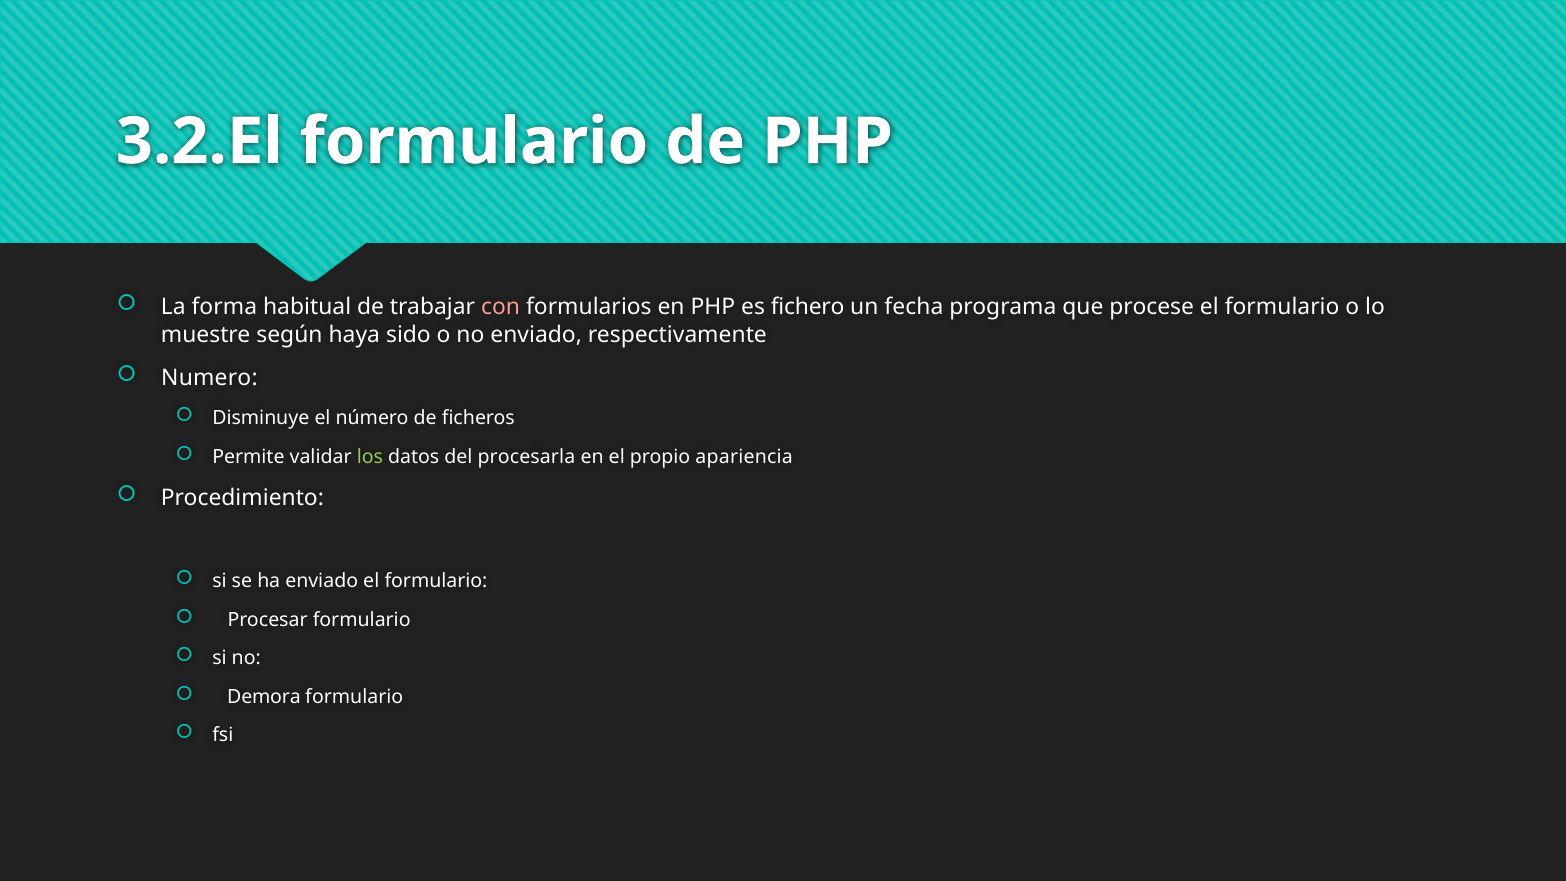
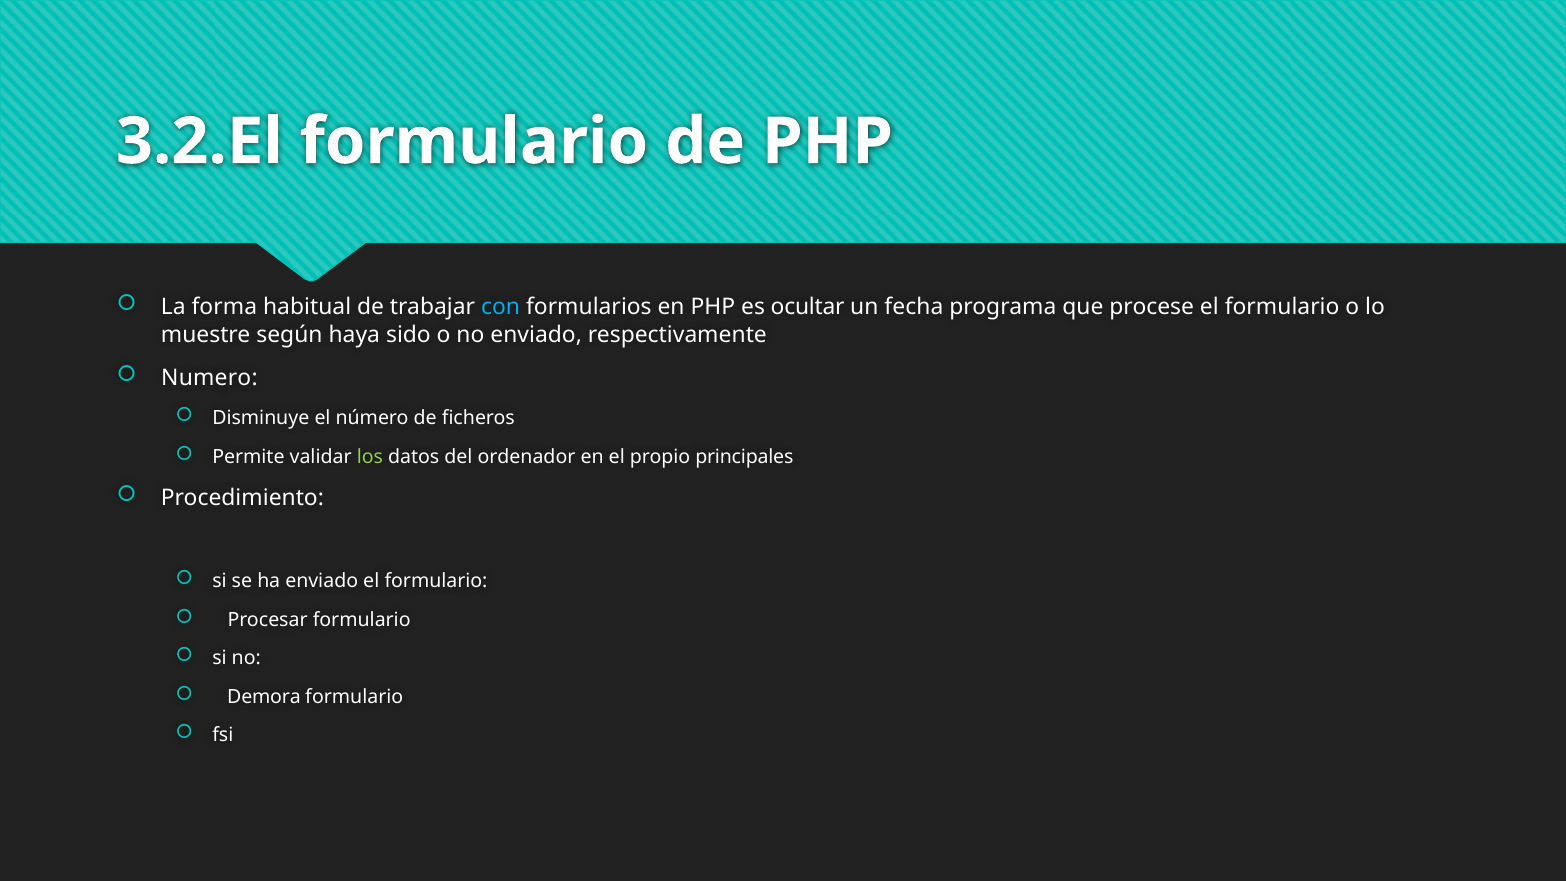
con colour: pink -> light blue
fichero: fichero -> ocultar
procesarla: procesarla -> ordenador
apariencia: apariencia -> principales
